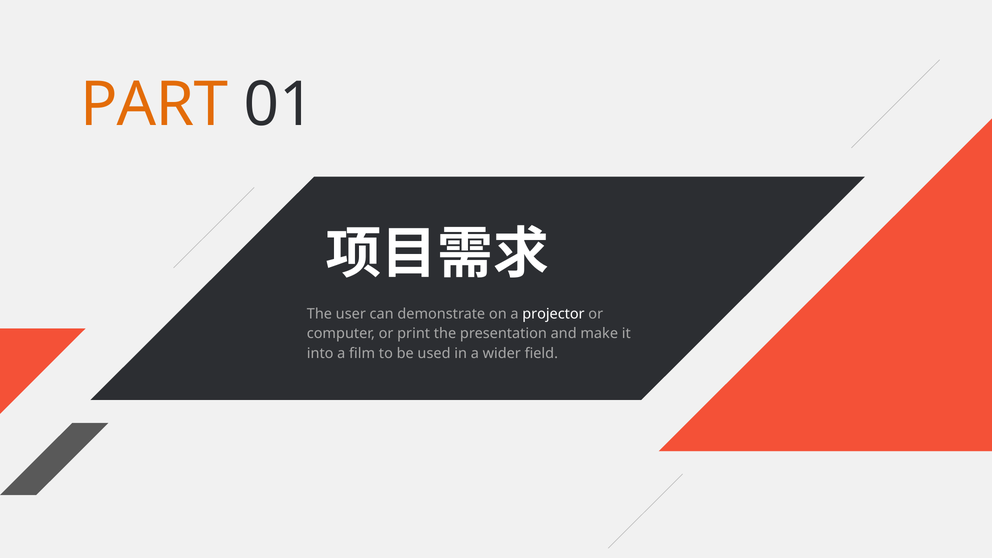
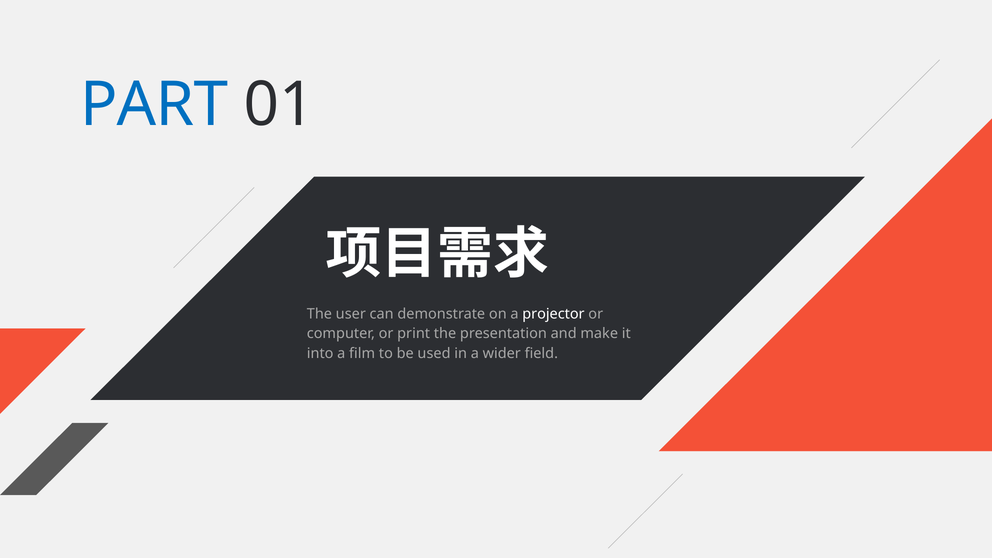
PART colour: orange -> blue
